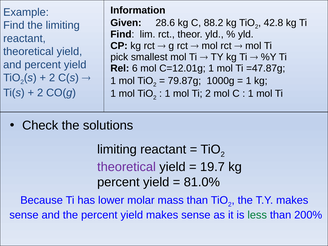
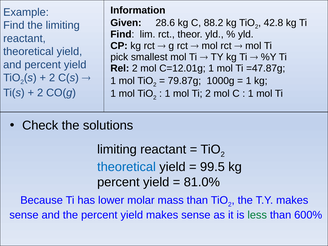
Rel 6: 6 -> 2
theoretical at (127, 167) colour: purple -> blue
19.7: 19.7 -> 99.5
200%: 200% -> 600%
